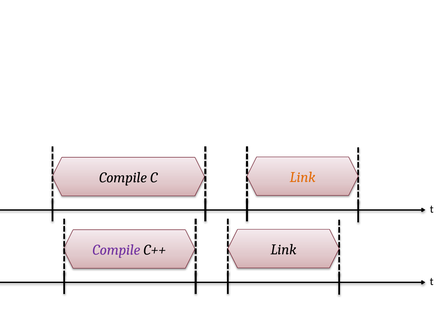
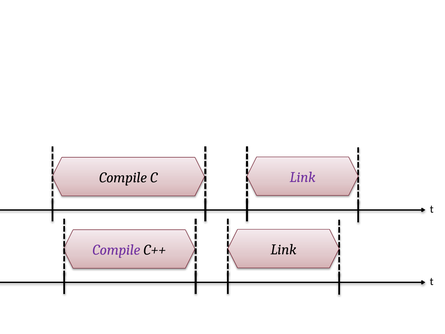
Link at (303, 177) colour: orange -> purple
